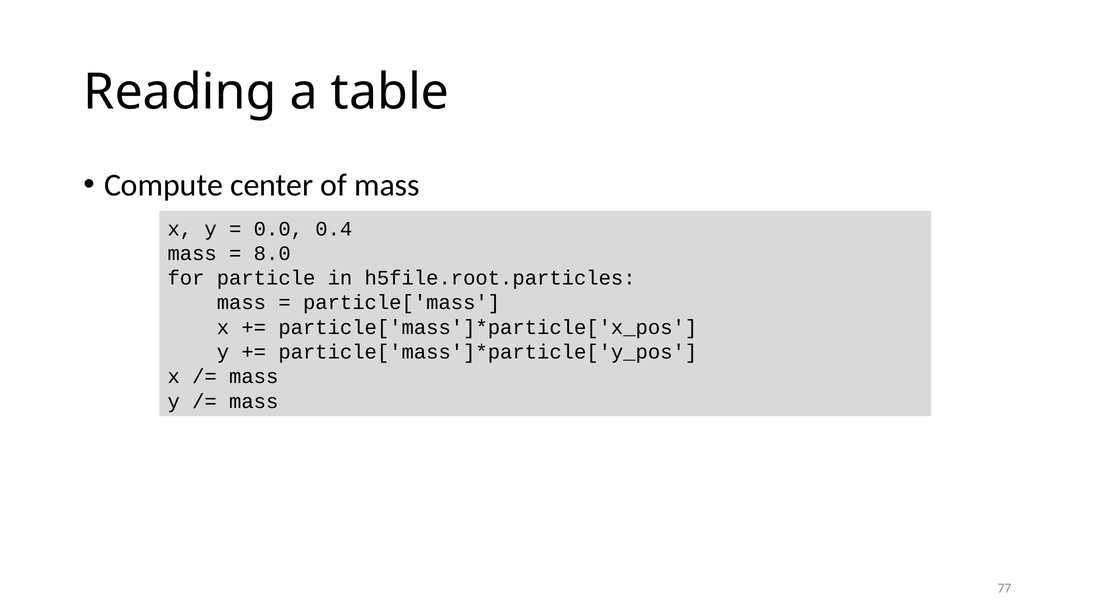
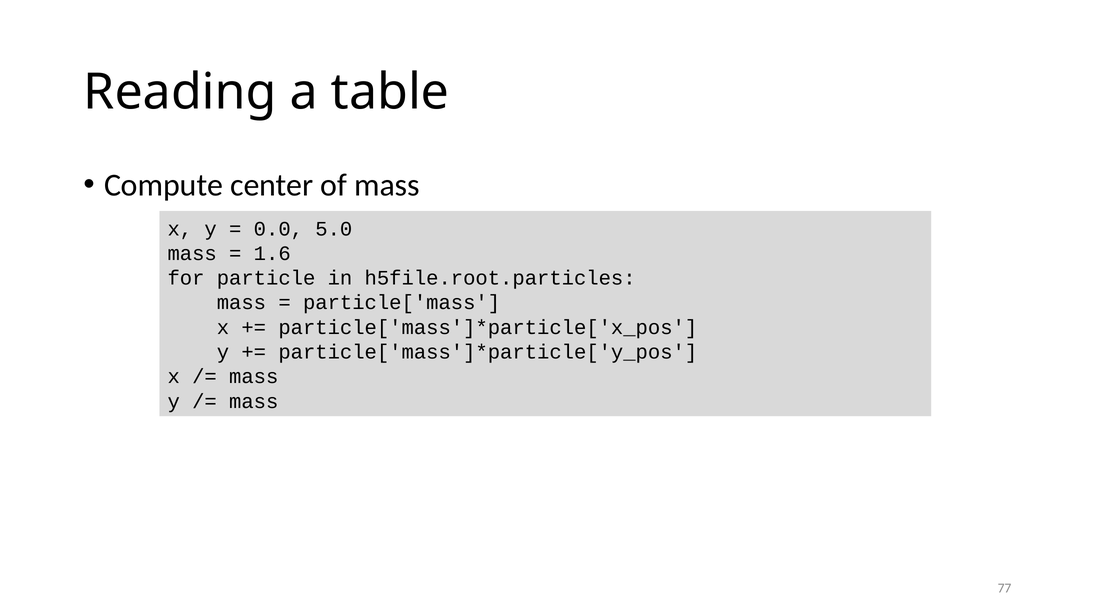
0.4: 0.4 -> 5.0
8.0: 8.0 -> 1.6
